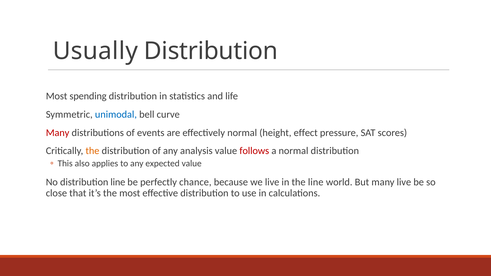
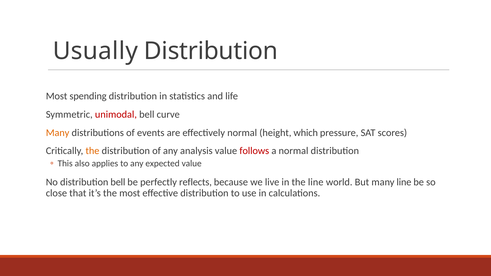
unimodal colour: blue -> red
Many at (58, 133) colour: red -> orange
effect: effect -> which
distribution line: line -> bell
chance: chance -> reflects
many live: live -> line
